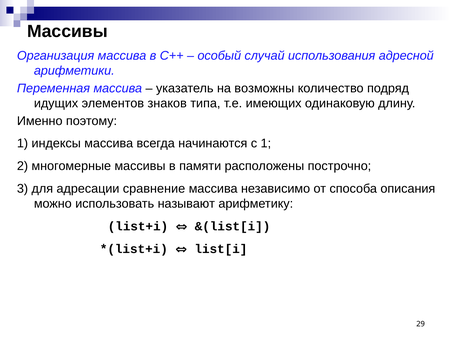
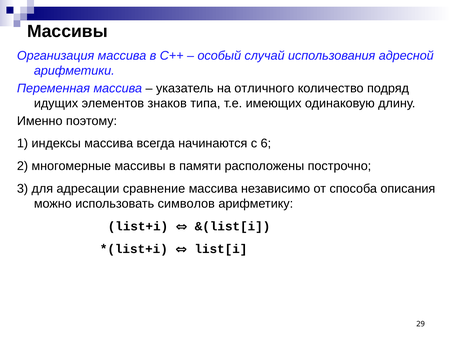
возможны: возможны -> отличного
с 1: 1 -> 6
называют: называют -> символов
